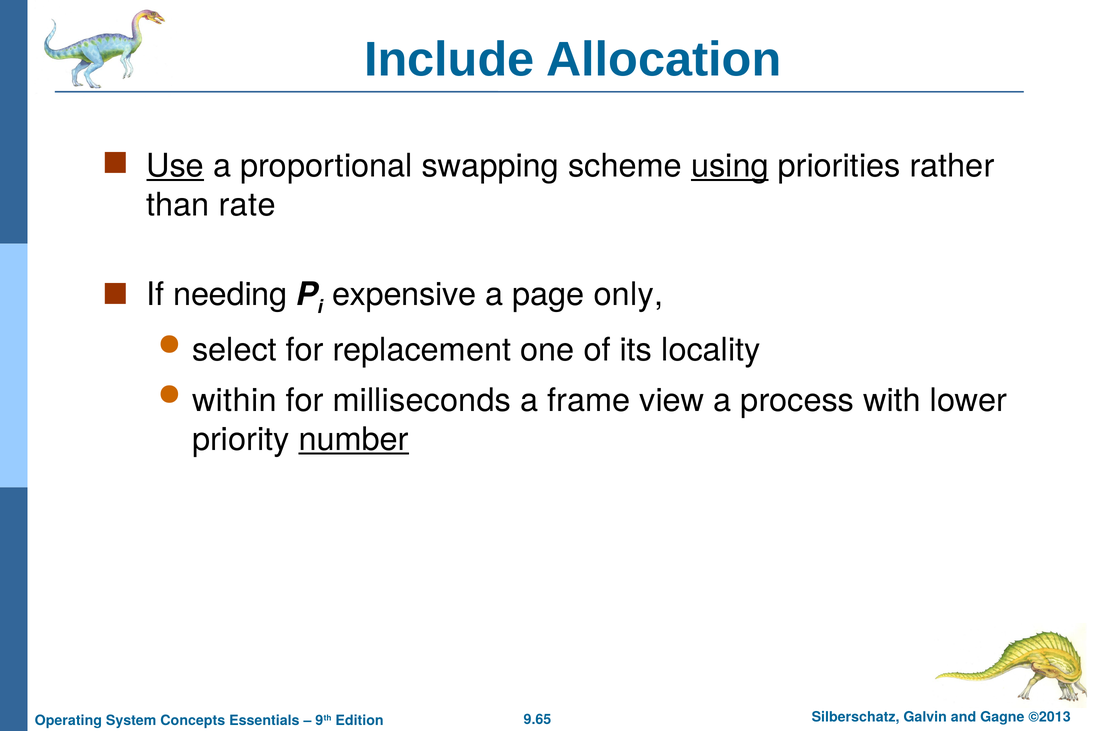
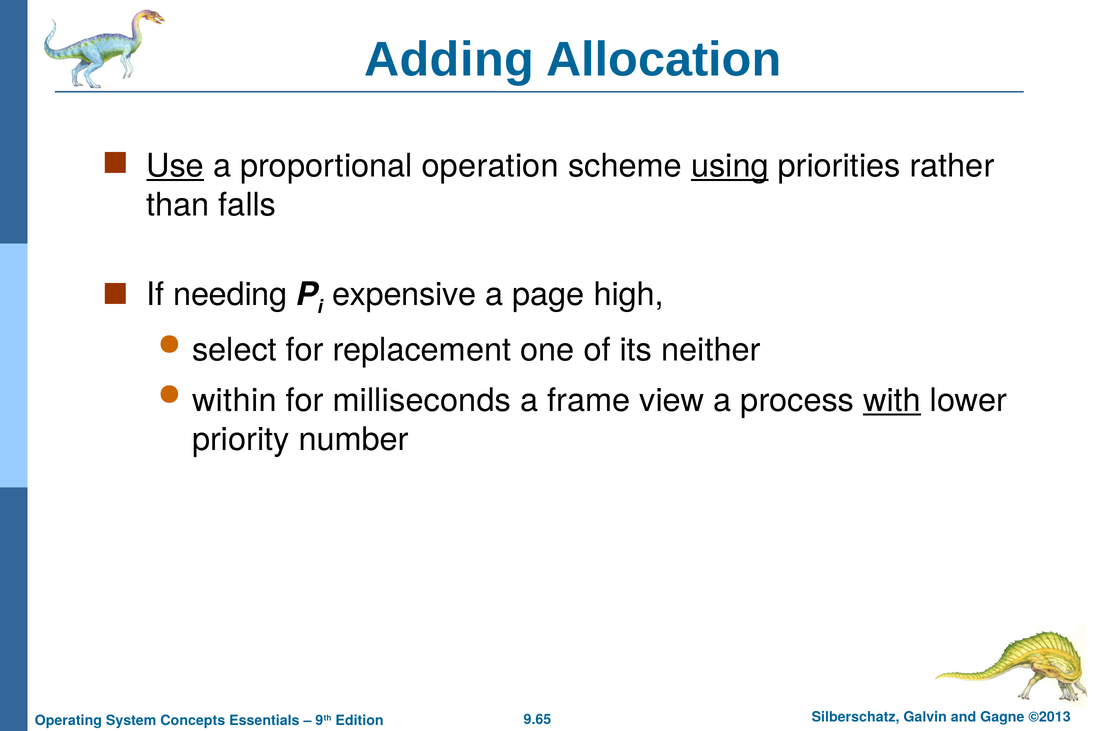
Include: Include -> Adding
swapping: swapping -> operation
rate: rate -> falls
only: only -> high
locality: locality -> neither
with underline: none -> present
number underline: present -> none
